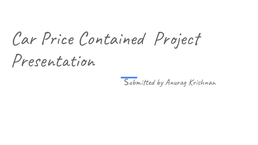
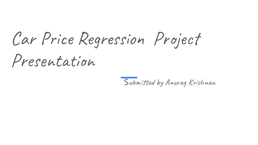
Contained: Contained -> Regression
